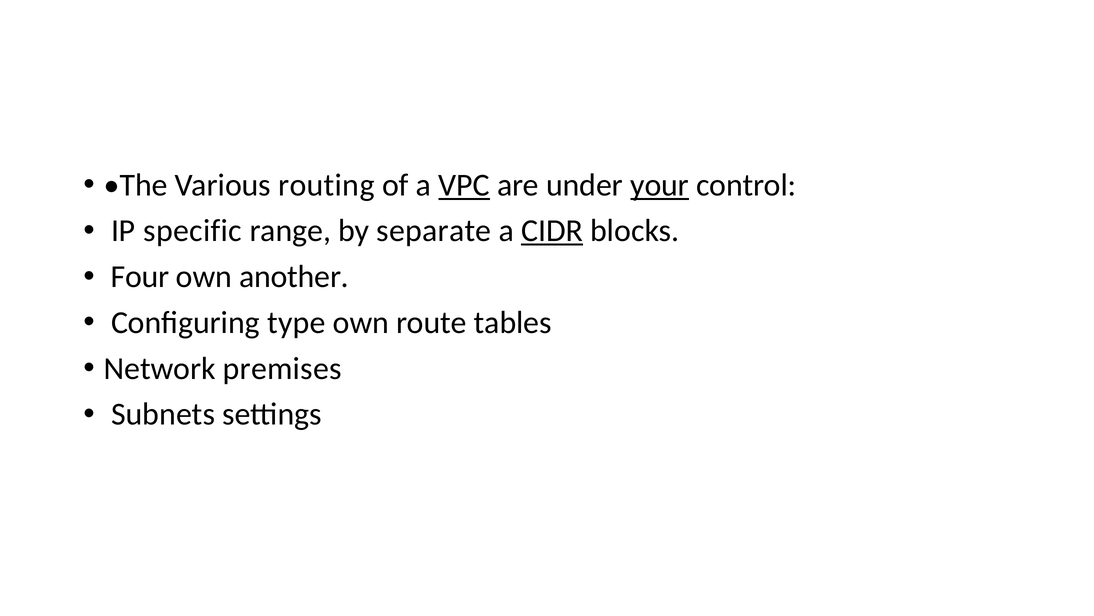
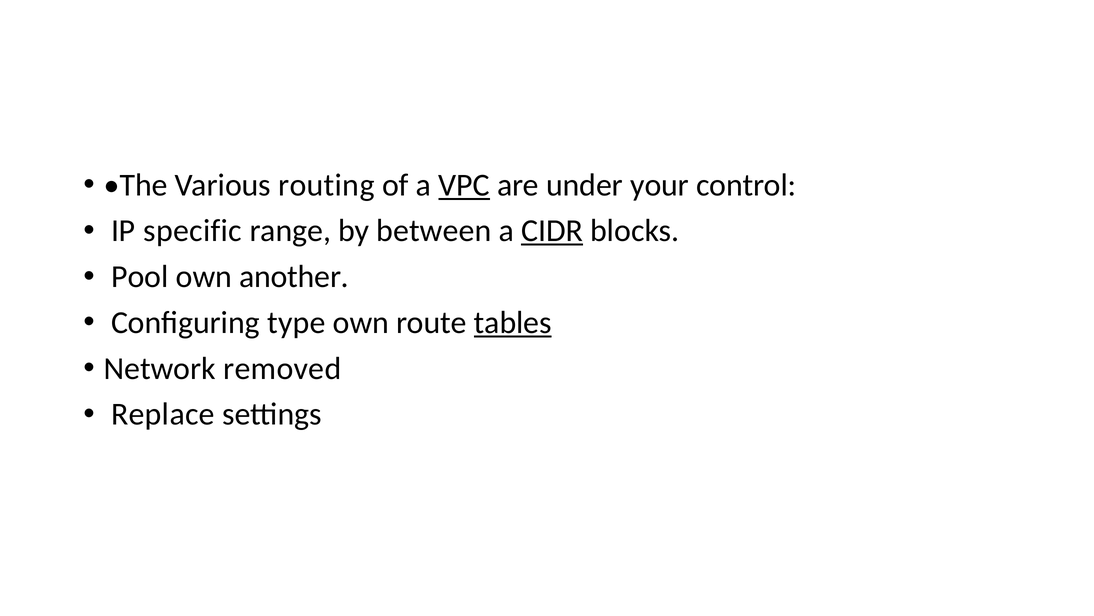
your underline: present -> none
separate: separate -> between
Four: Four -> Pool
tables underline: none -> present
premises: premises -> removed
Subnets: Subnets -> Replace
